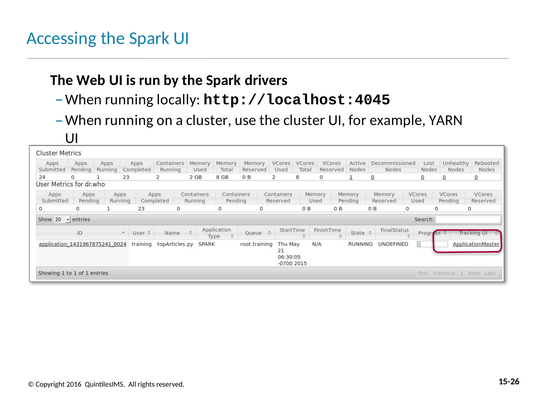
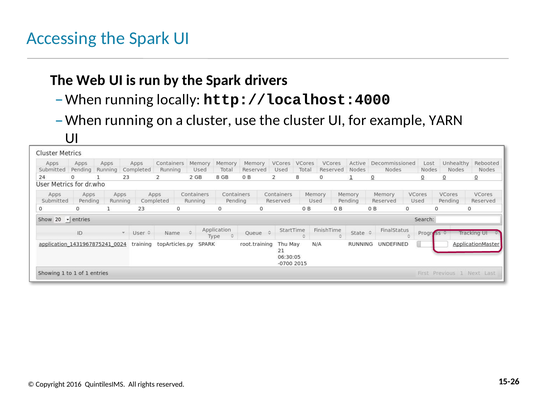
http://localhost:4045: http://localhost:4045 -> http://localhost:4000
